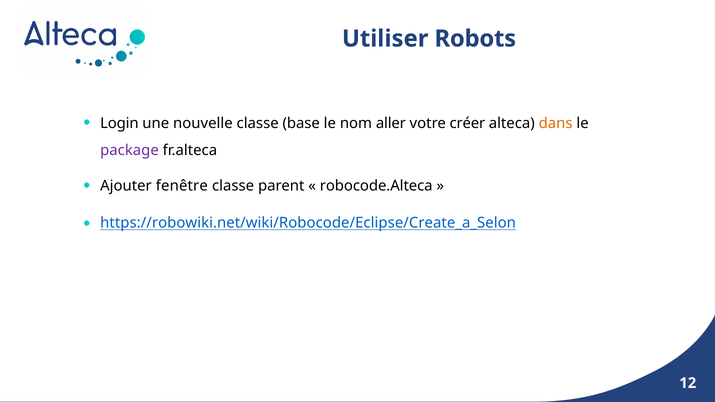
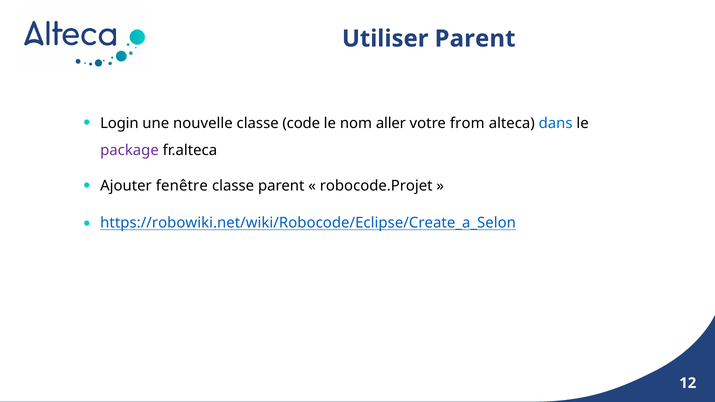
Utiliser Robots: Robots -> Parent
base: base -> code
créer: créer -> from
dans colour: orange -> blue
robocode.Alteca: robocode.Alteca -> robocode.Projet
